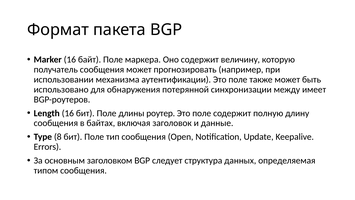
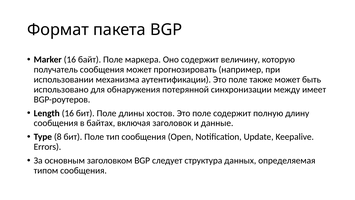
роутер: роутер -> хостов
